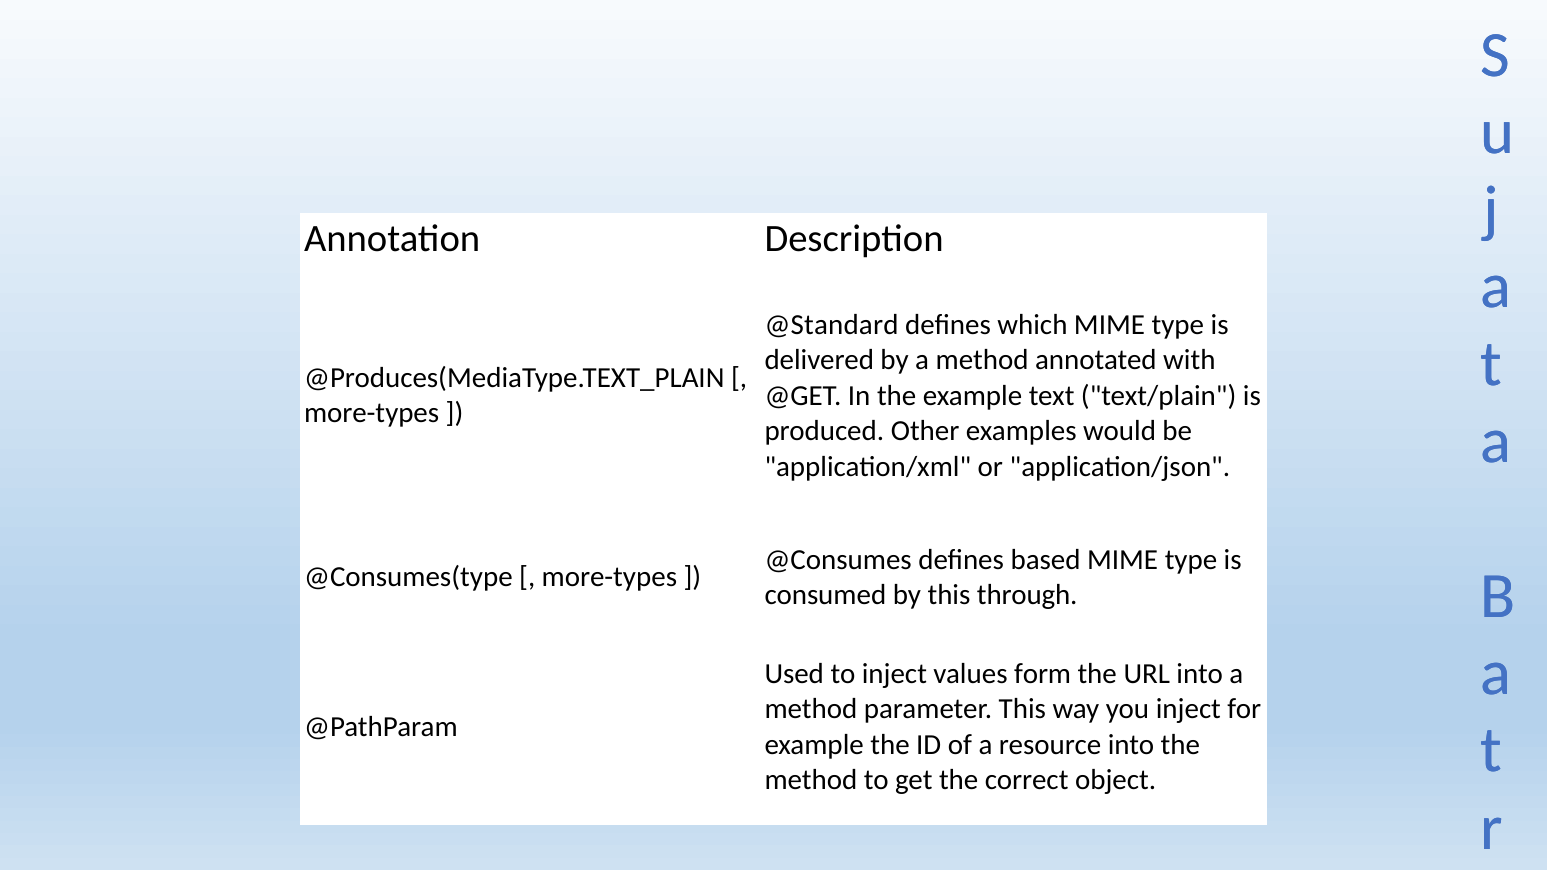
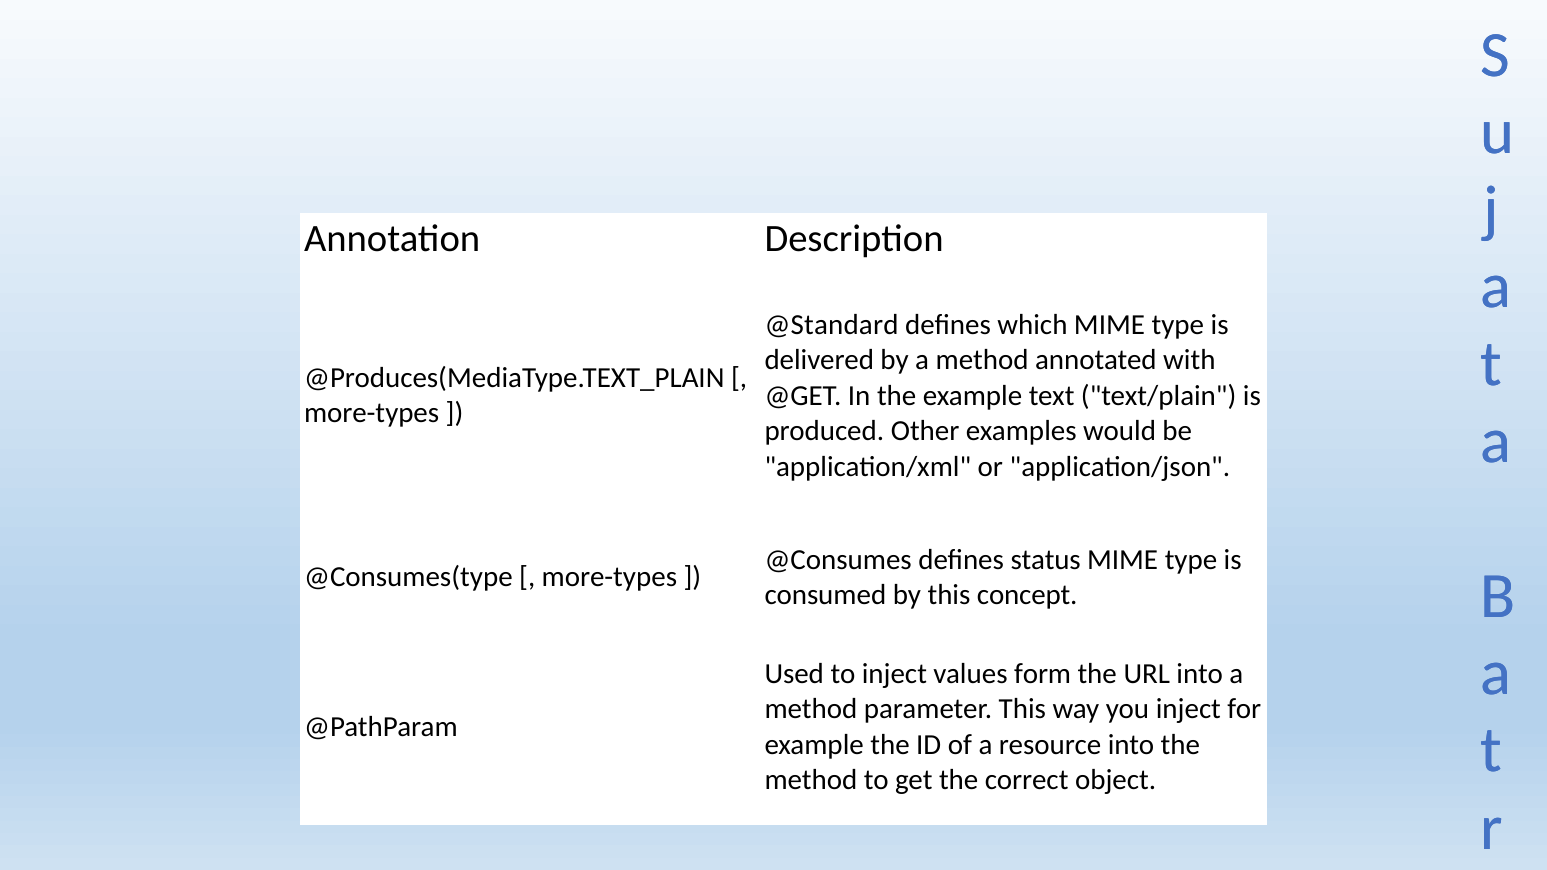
based: based -> status
through: through -> concept
